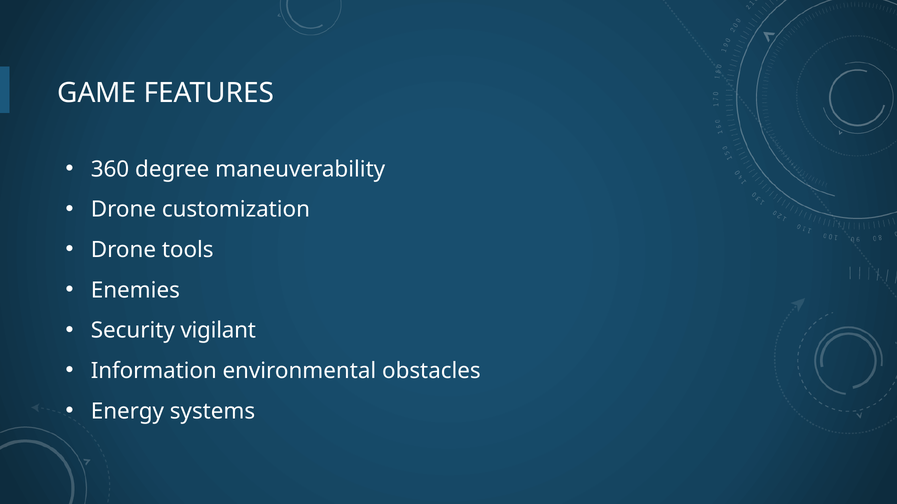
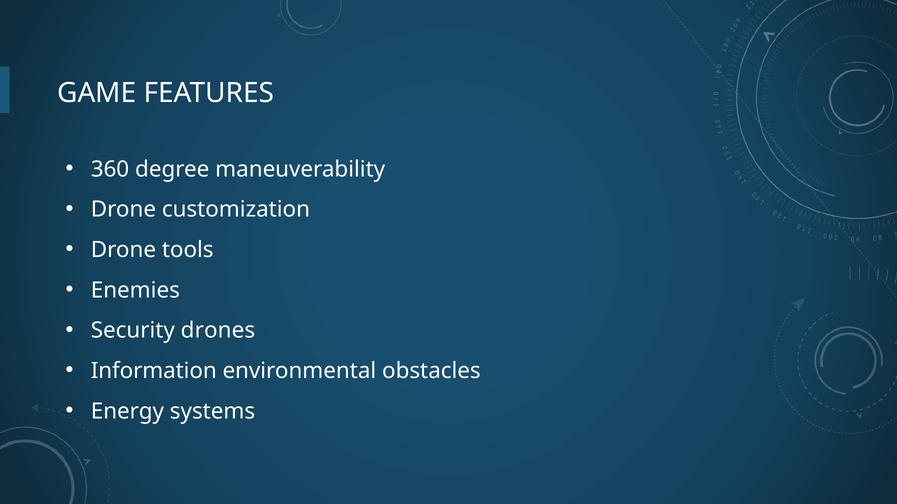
vigilant: vigilant -> drones
